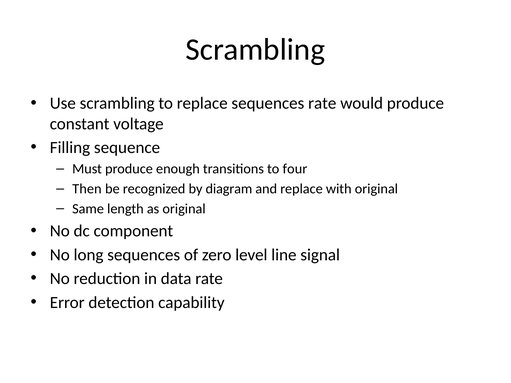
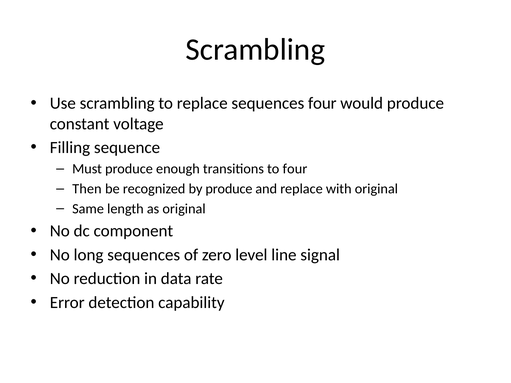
sequences rate: rate -> four
by diagram: diagram -> produce
